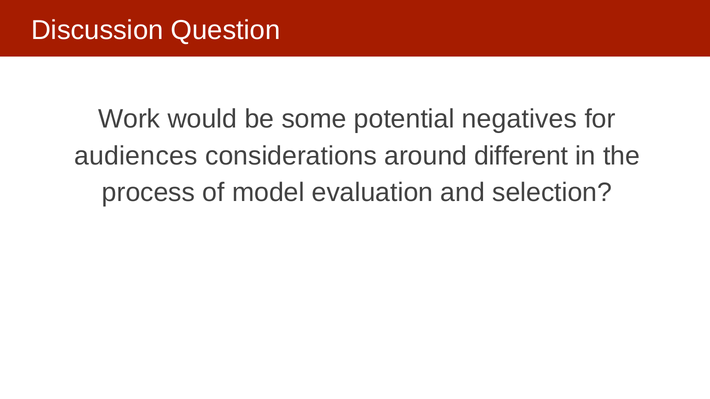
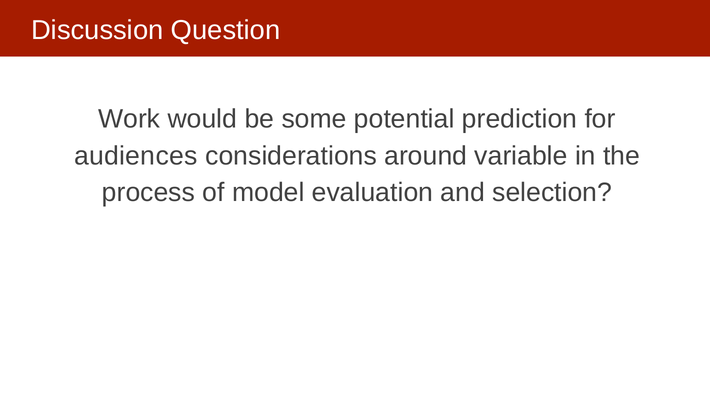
negatives: negatives -> prediction
different: different -> variable
